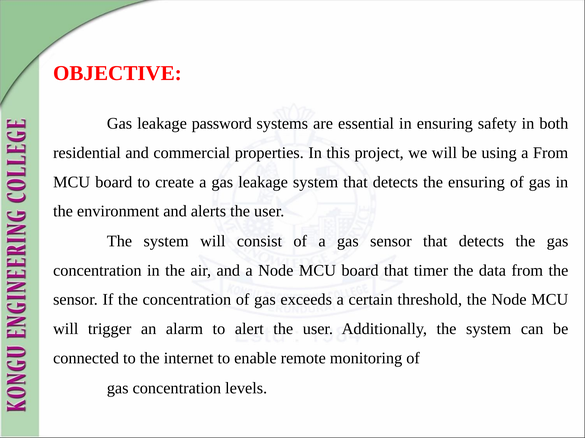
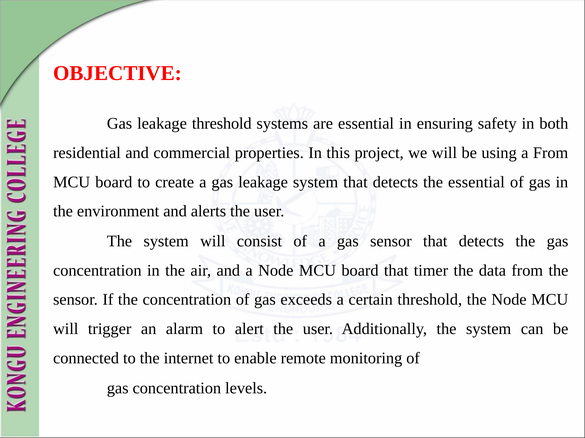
leakage password: password -> threshold
the ensuring: ensuring -> essential
